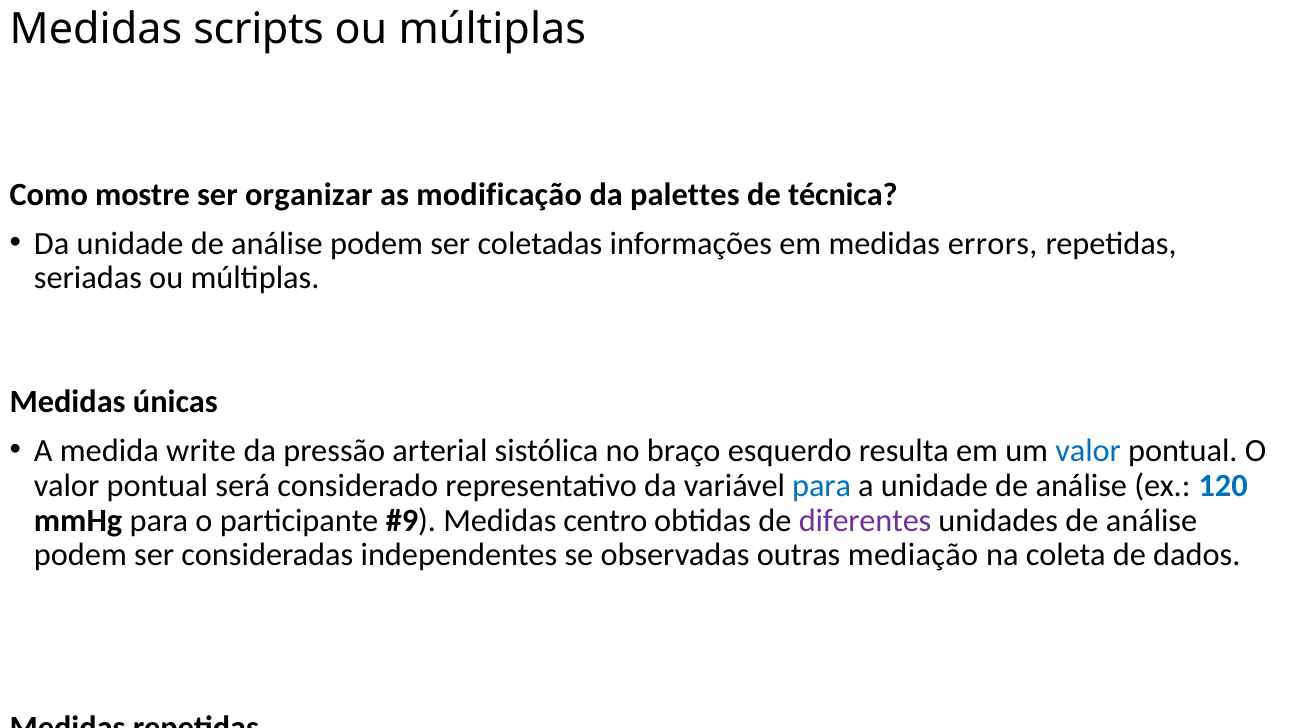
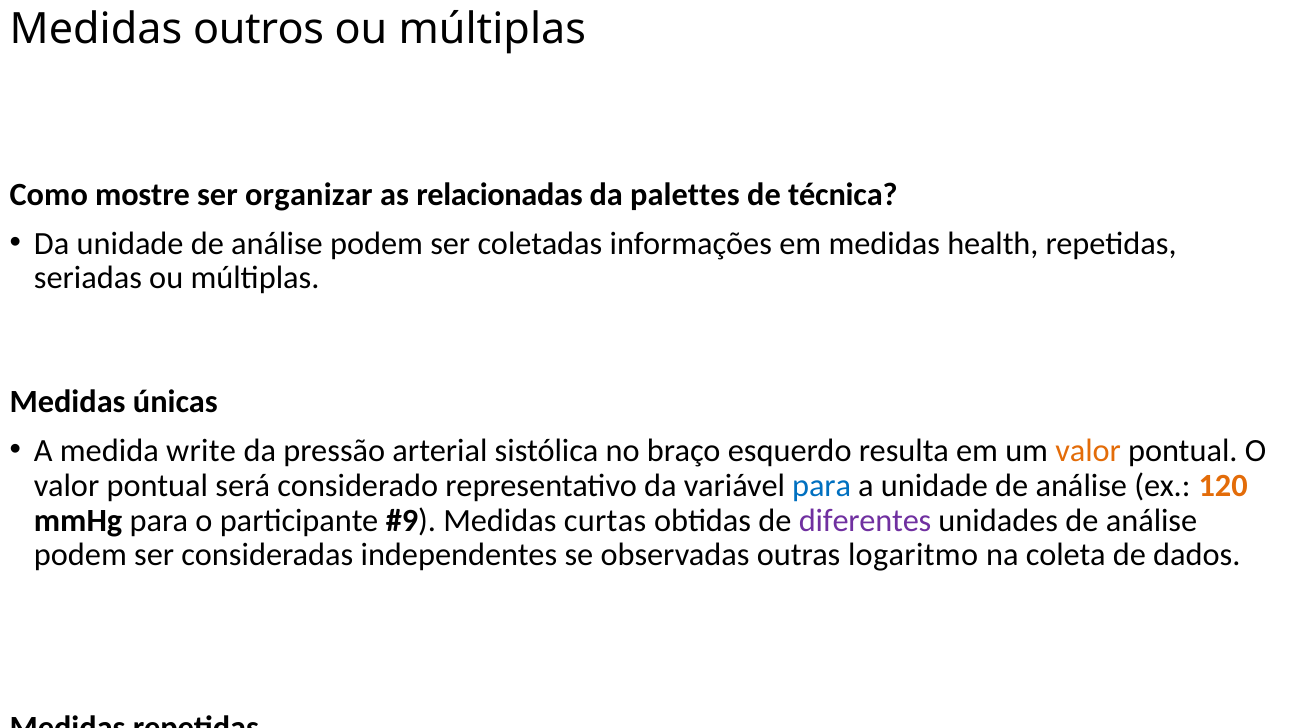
scripts: scripts -> outros
as modificação: modificação -> relacionadas
errors: errors -> health
valor at (1088, 450) colour: blue -> orange
120 at (1223, 485) colour: blue -> orange
centro: centro -> curtas
mediação: mediação -> logaritmo
